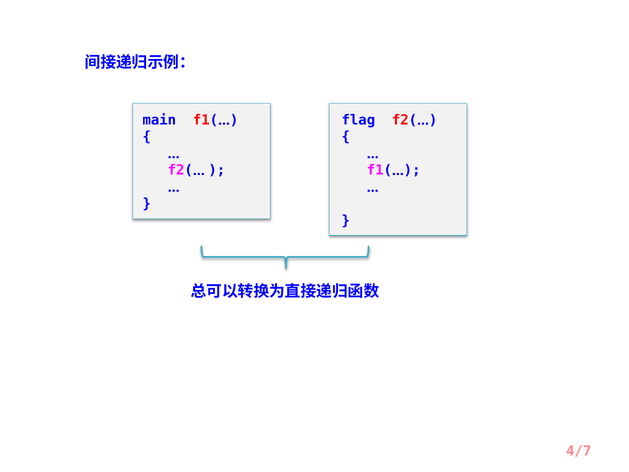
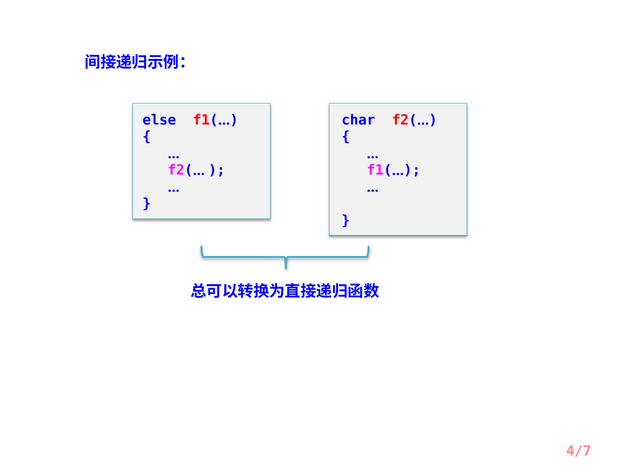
main: main -> else
flag: flag -> char
